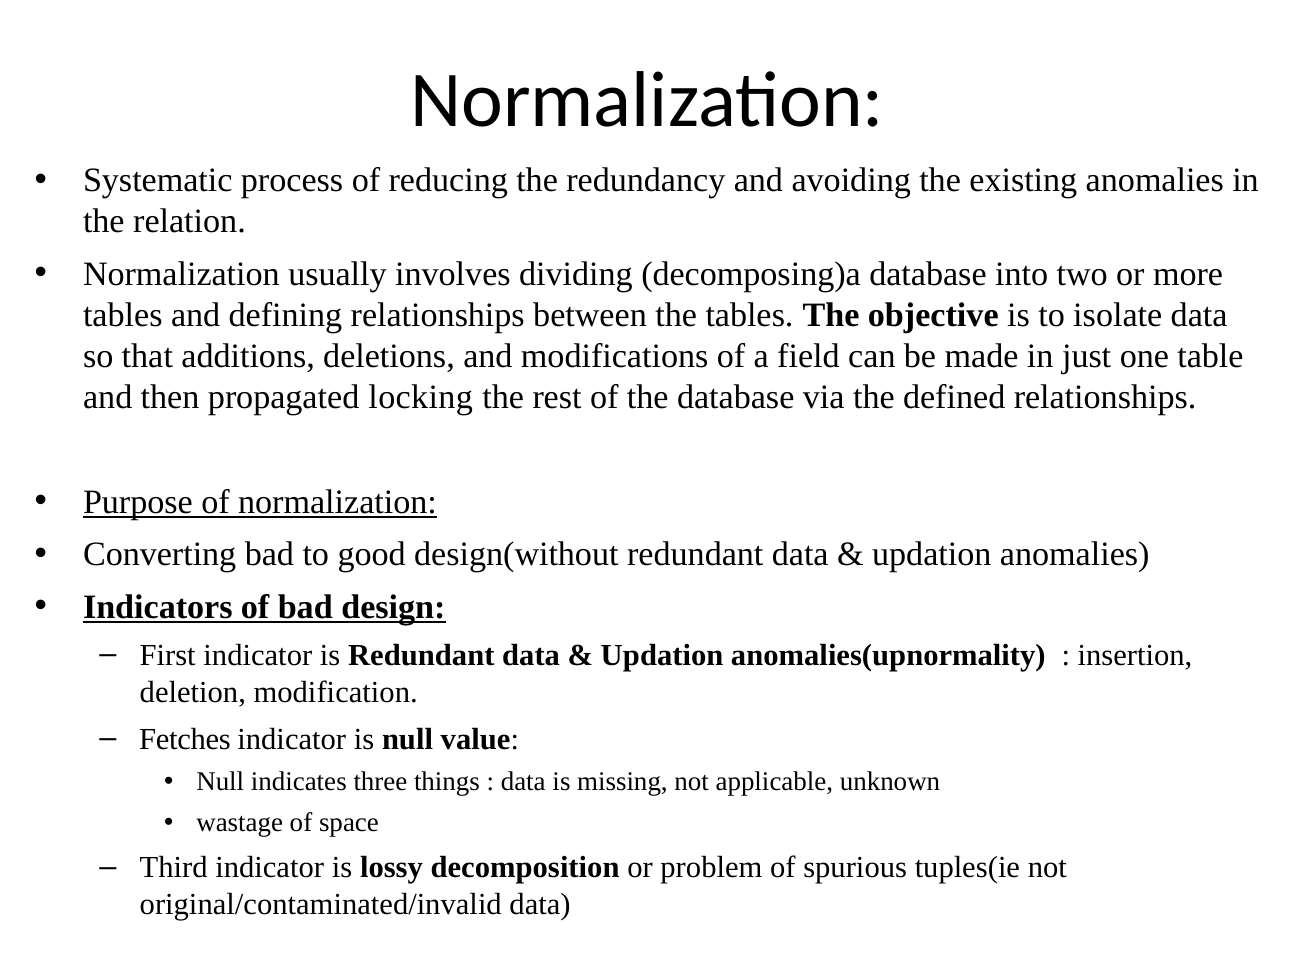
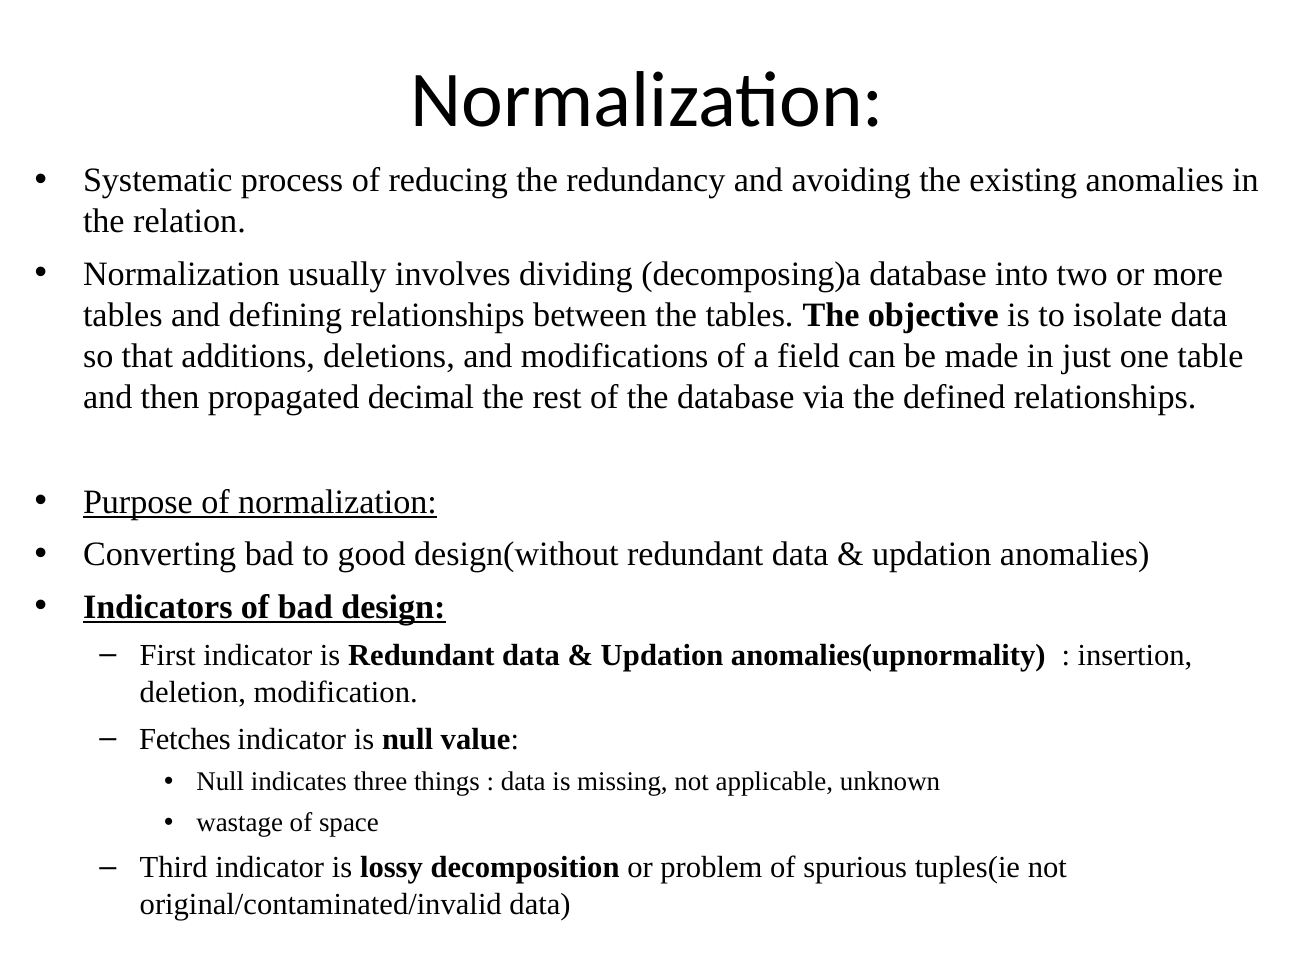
locking: locking -> decimal
